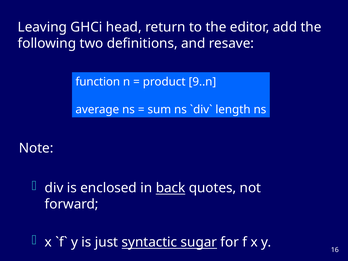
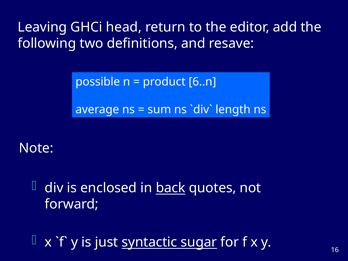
function: function -> possible
9..n: 9..n -> 6..n
